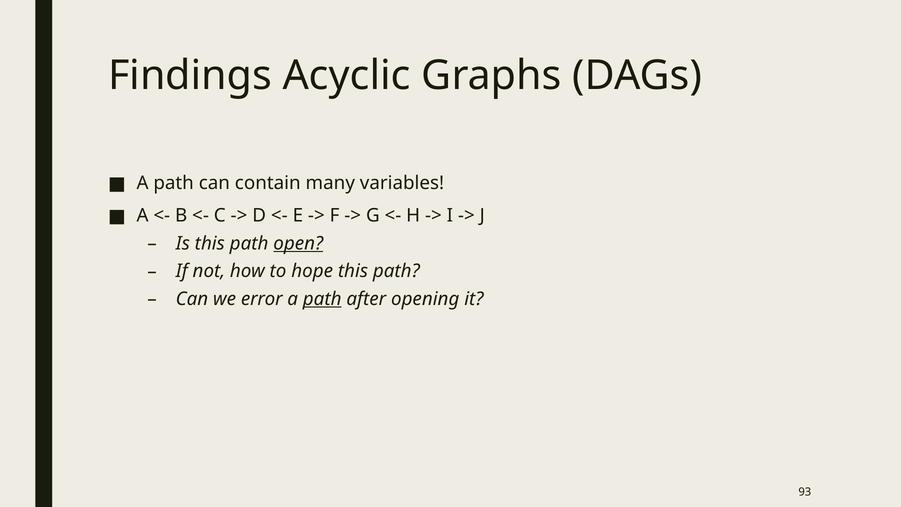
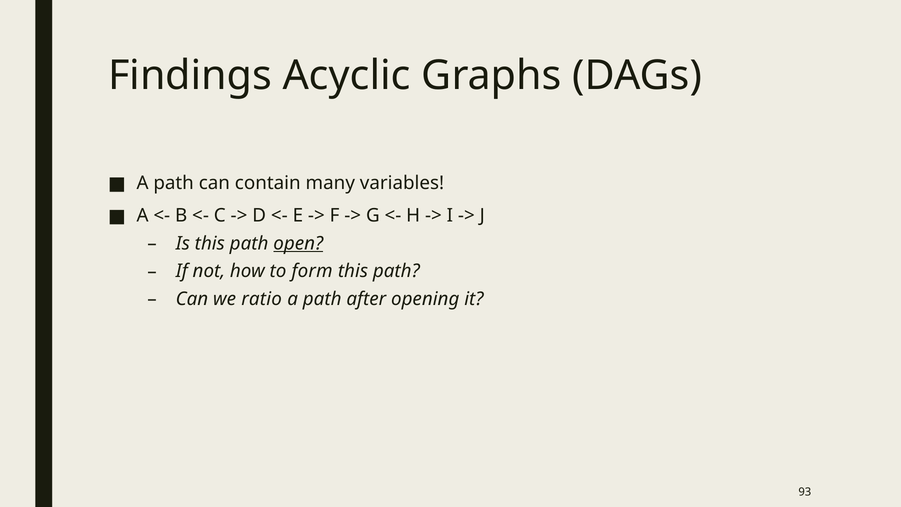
hope: hope -> form
error: error -> ratio
path at (322, 299) underline: present -> none
